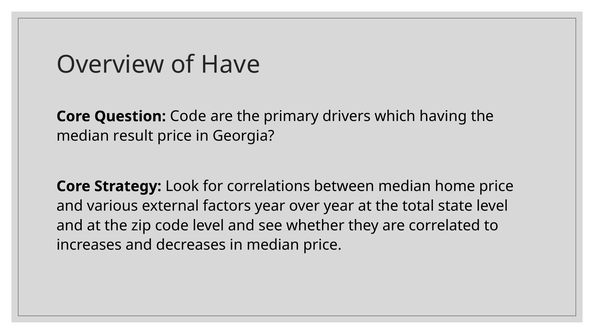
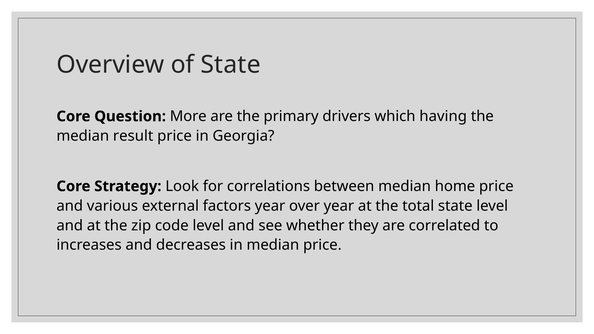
of Have: Have -> State
Question Code: Code -> More
